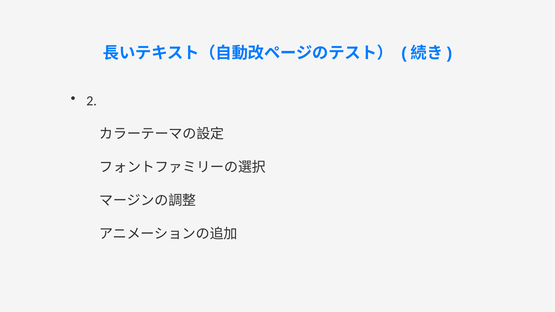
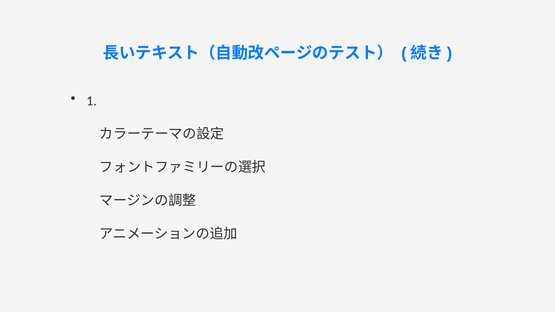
2: 2 -> 1
